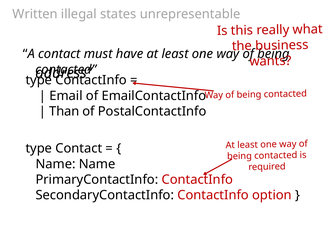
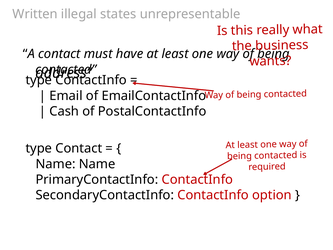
Than: Than -> Cash
